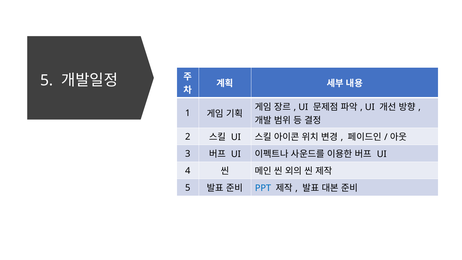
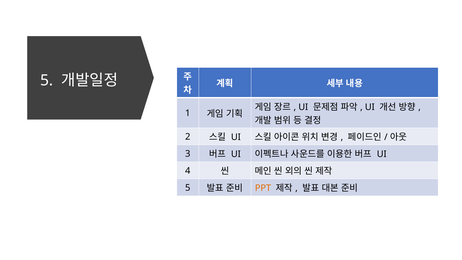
PPT colour: blue -> orange
